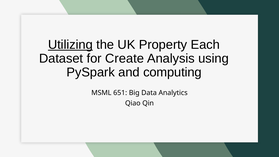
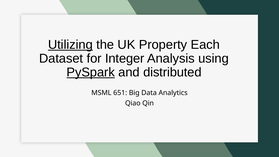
Create: Create -> Integer
PySpark underline: none -> present
computing: computing -> distributed
